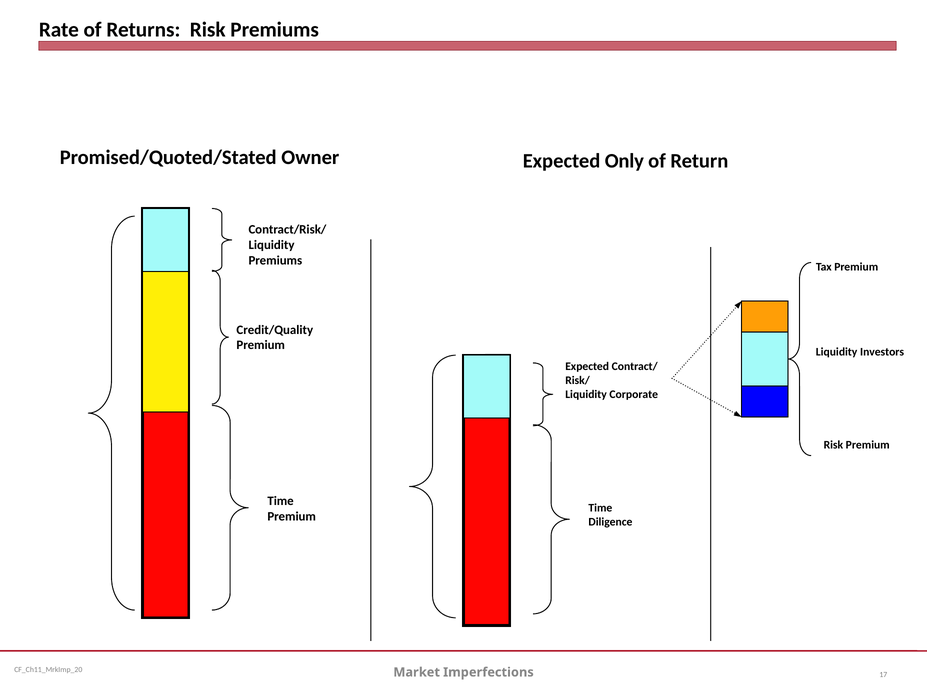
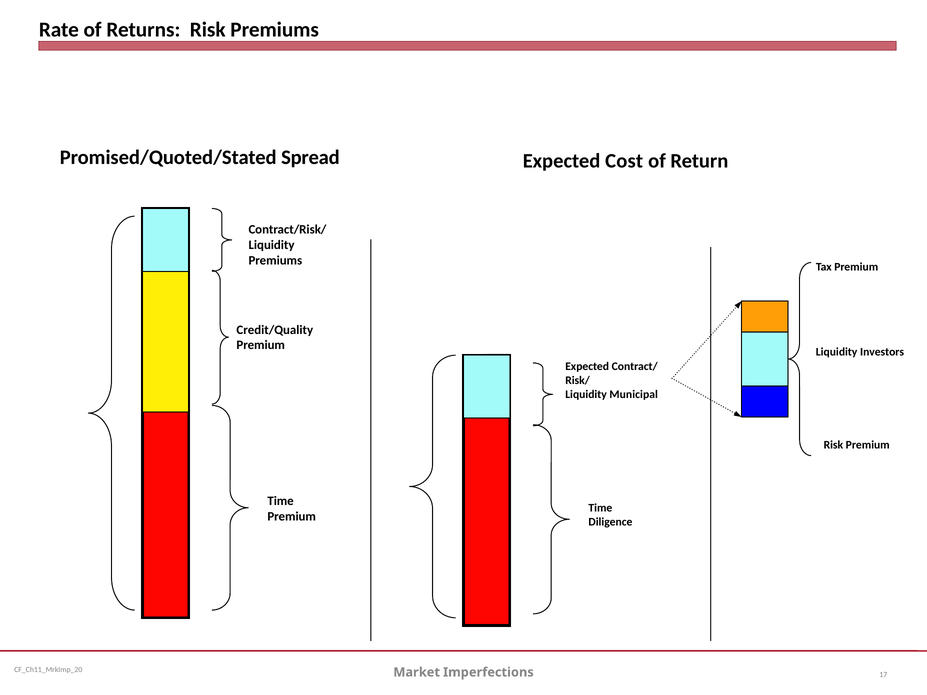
Owner: Owner -> Spread
Only: Only -> Cost
Corporate: Corporate -> Municipal
